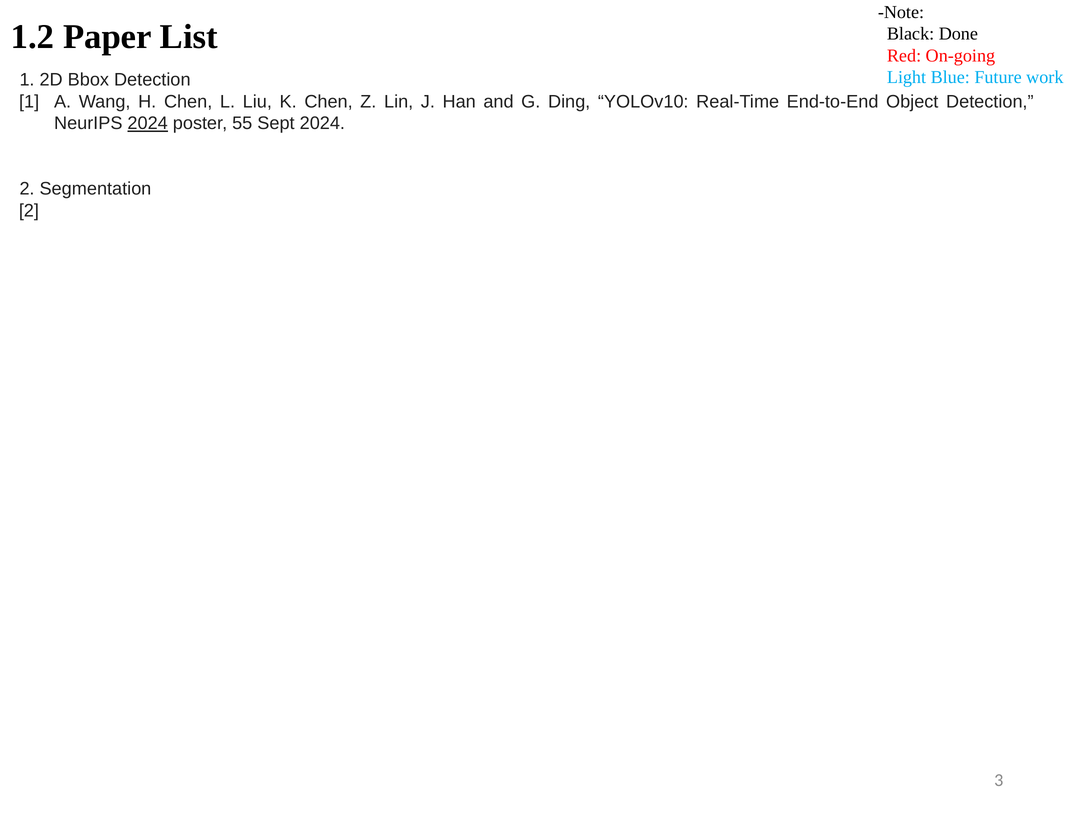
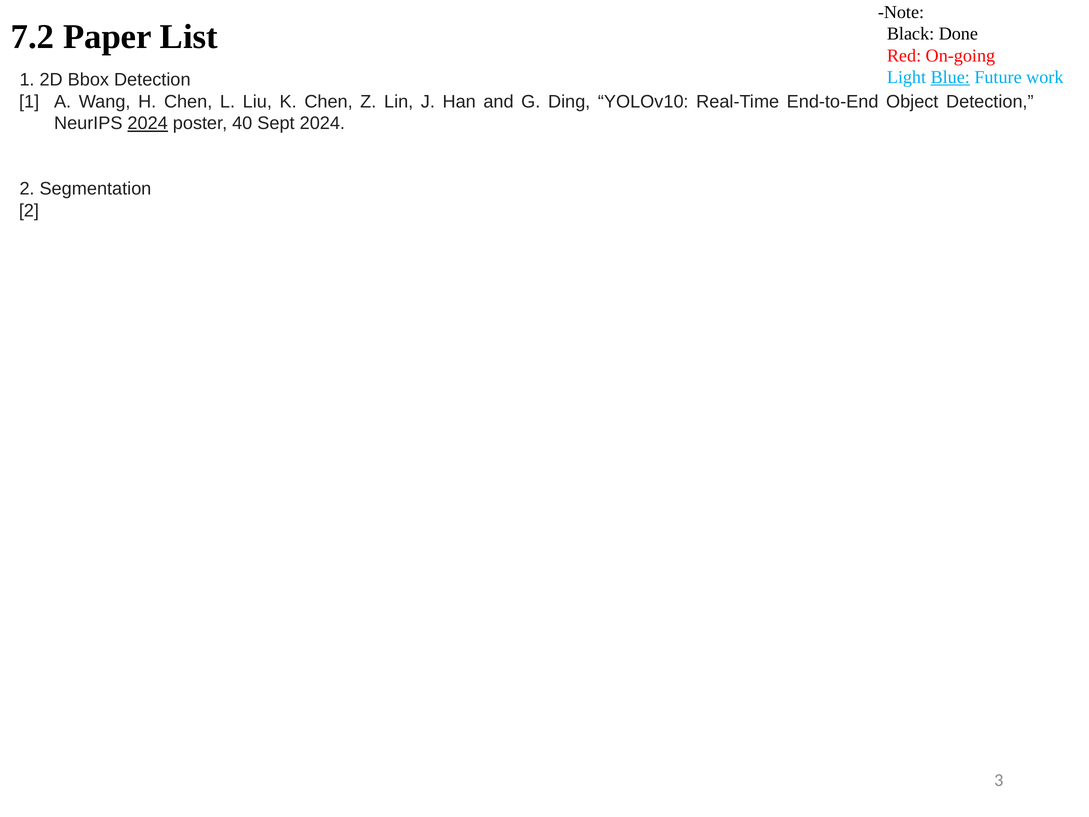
1.2: 1.2 -> 7.2
Blue underline: none -> present
55: 55 -> 40
